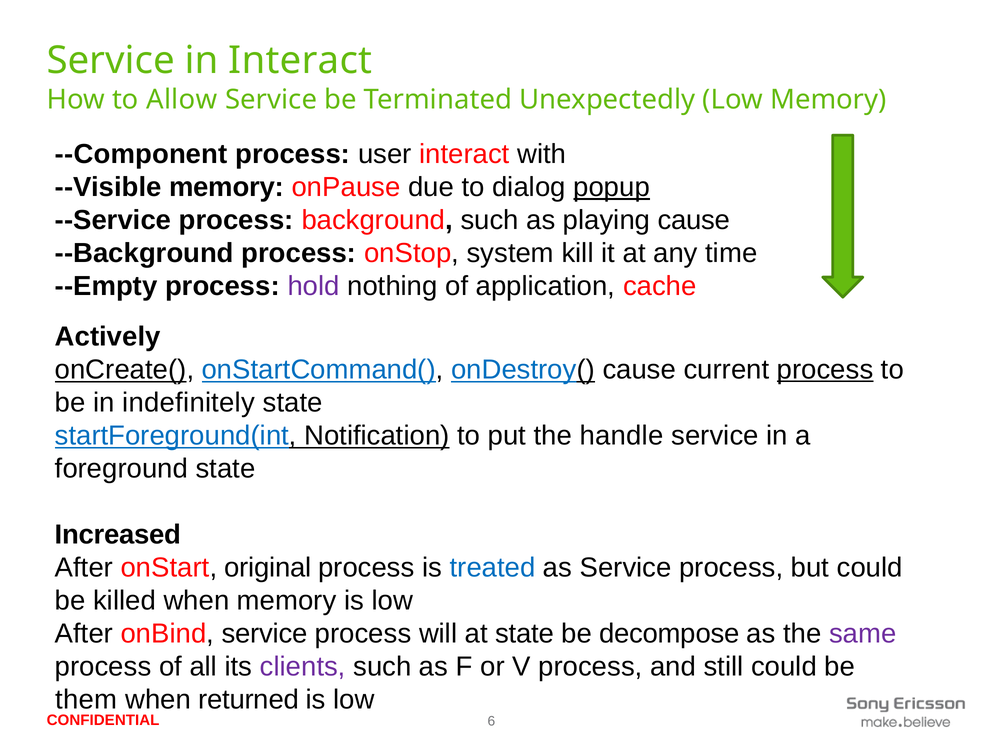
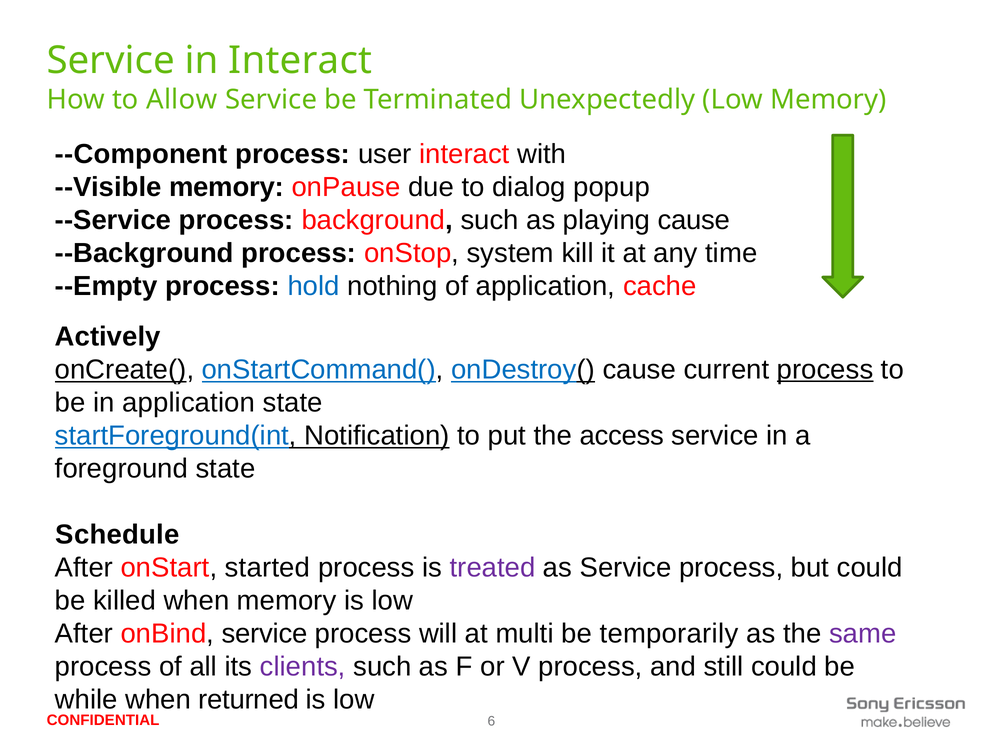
popup underline: present -> none
hold colour: purple -> blue
in indefinitely: indefinitely -> application
handle: handle -> access
Increased: Increased -> Schedule
original: original -> started
treated colour: blue -> purple
at state: state -> multi
decompose: decompose -> temporarily
them: them -> while
